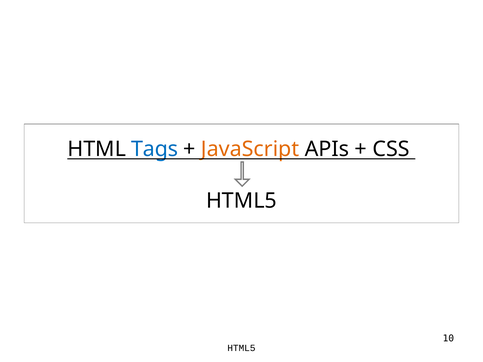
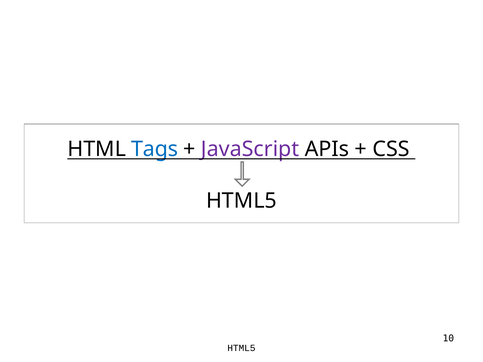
JavaScript colour: orange -> purple
